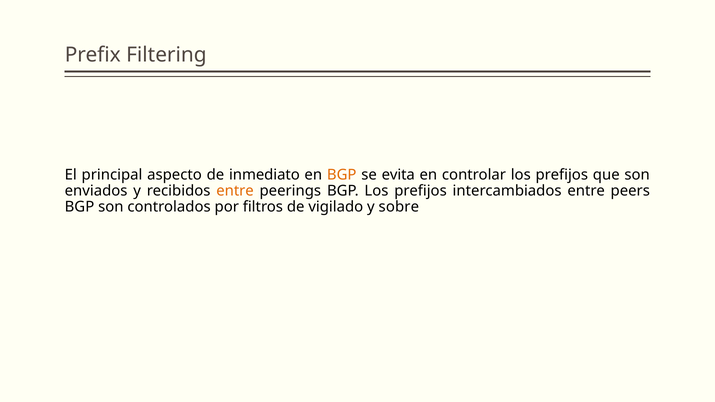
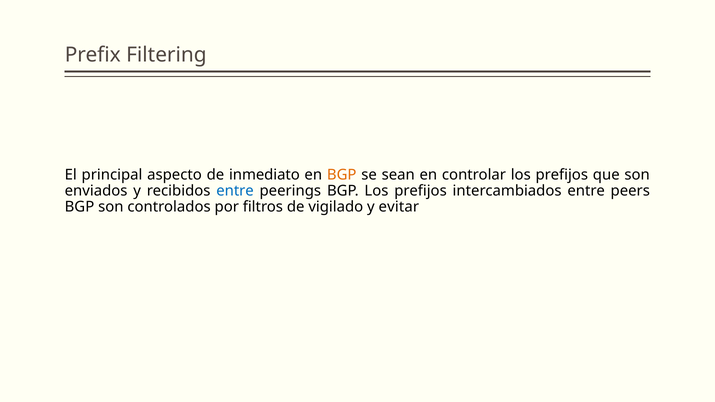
evita: evita -> sean
entre at (235, 191) colour: orange -> blue
sobre: sobre -> evitar
